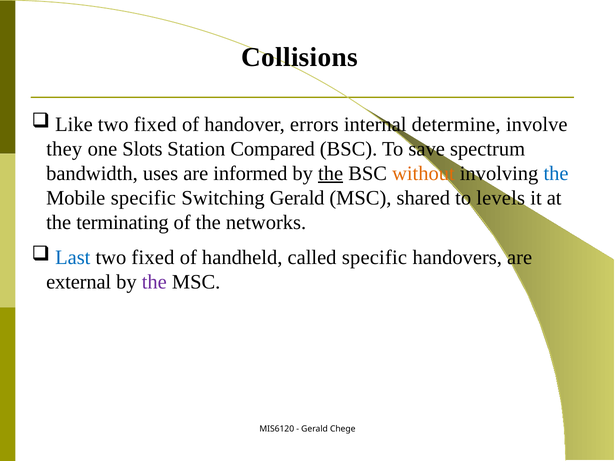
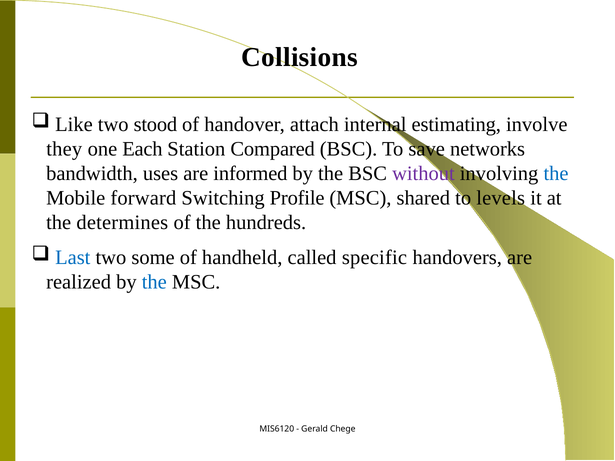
fixed at (155, 124): fixed -> stood
errors: errors -> attach
determine: determine -> estimating
Slots: Slots -> Each
spectrum: spectrum -> networks
the at (331, 174) underline: present -> none
without colour: orange -> purple
Mobile specific: specific -> forward
Switching Gerald: Gerald -> Profile
terminating: terminating -> determines
networks: networks -> hundreds
fixed at (153, 258): fixed -> some
external: external -> realized
the at (154, 282) colour: purple -> blue
